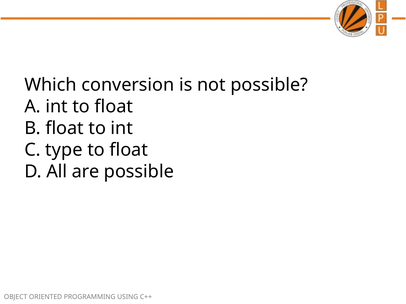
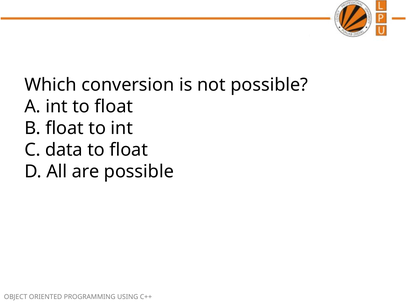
type: type -> data
